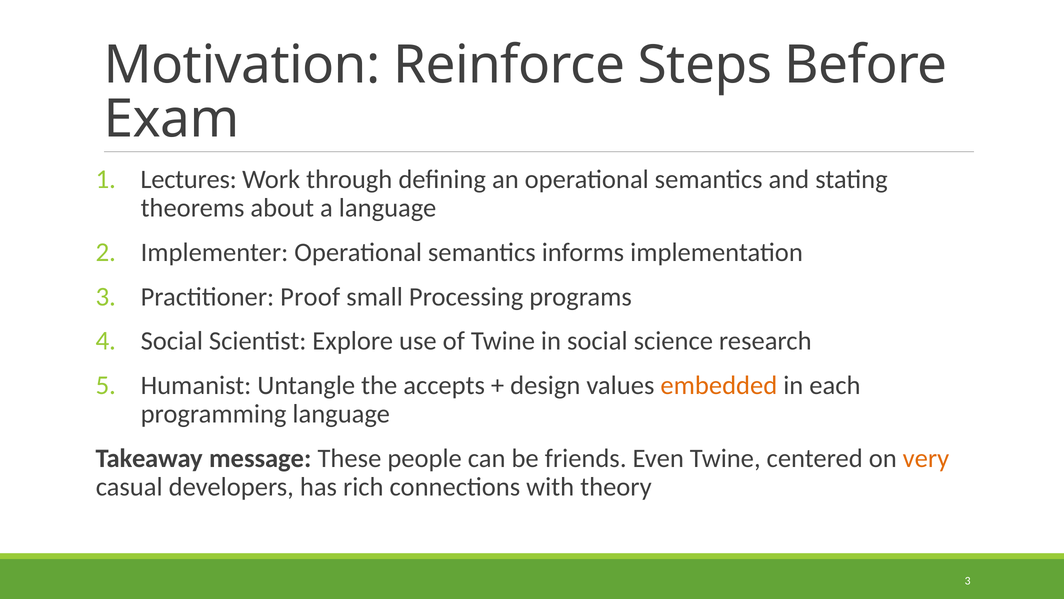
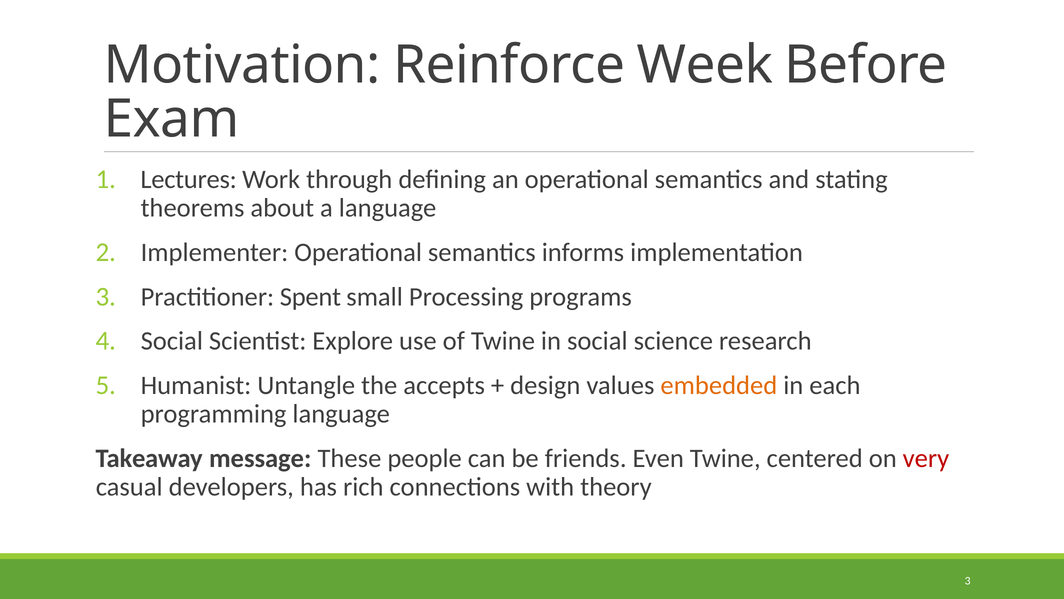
Steps: Steps -> Week
Proof: Proof -> Spent
very colour: orange -> red
